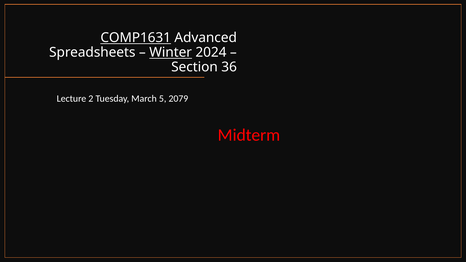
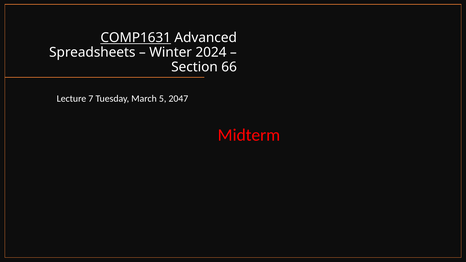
Winter underline: present -> none
36: 36 -> 66
2: 2 -> 7
2079: 2079 -> 2047
